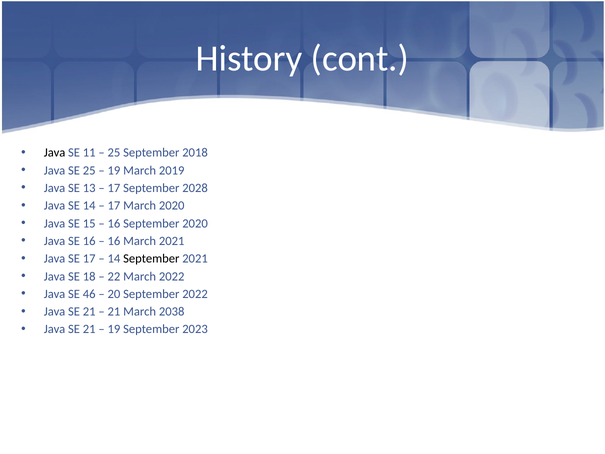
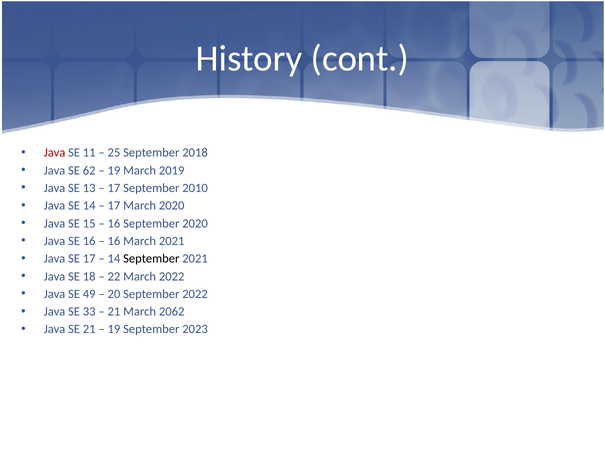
Java at (55, 153) colour: black -> red
SE 25: 25 -> 62
2028: 2028 -> 2010
46: 46 -> 49
21 at (89, 311): 21 -> 33
2038: 2038 -> 2062
